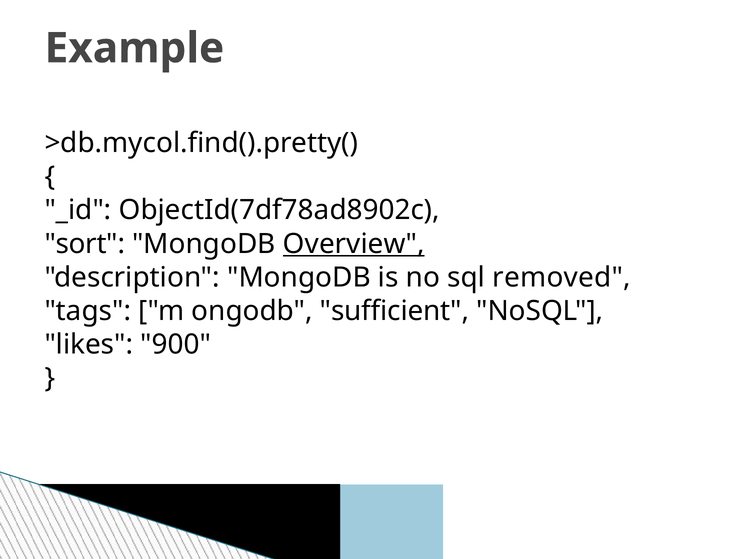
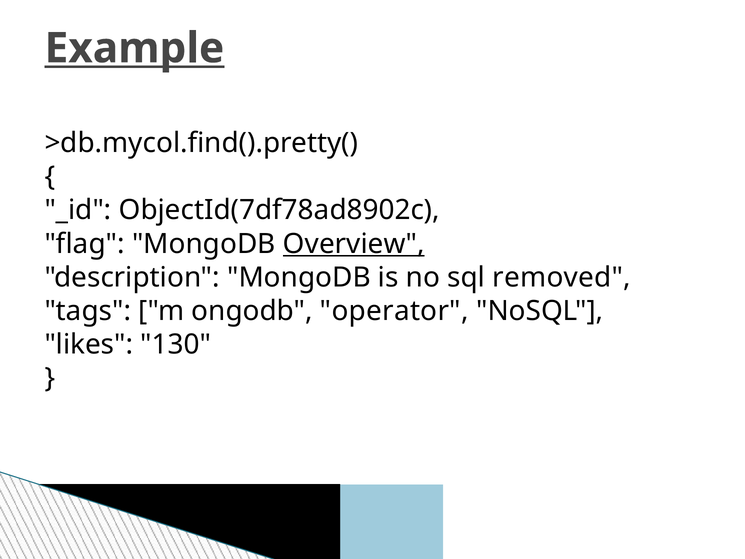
Example underline: none -> present
sort: sort -> flag
sufficient: sufficient -> operator
900: 900 -> 130
